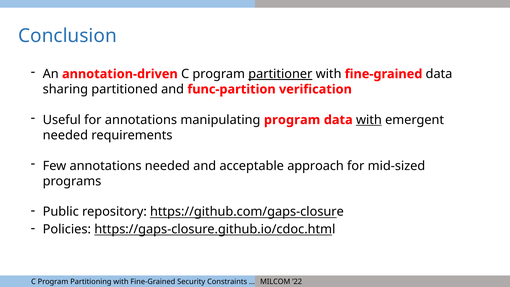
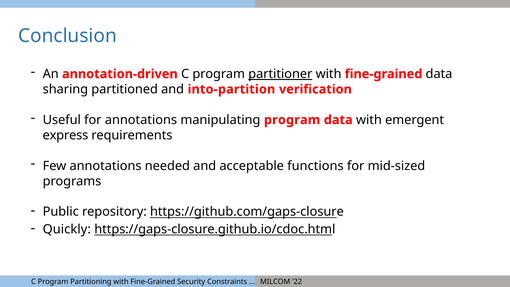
func-partition: func-partition -> into-partition
with at (369, 120) underline: present -> none
needed at (65, 135): needed -> express
approach: approach -> functions
Policies: Policies -> Quickly
